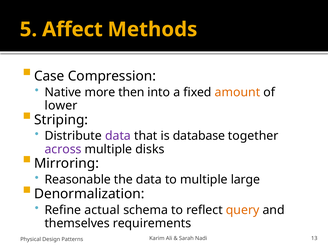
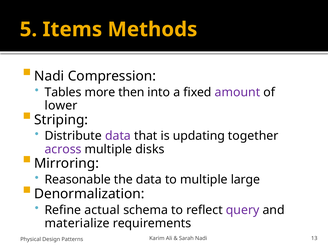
Affect: Affect -> Items
Case at (49, 76): Case -> Nadi
Native: Native -> Tables
amount colour: orange -> purple
database: database -> updating
query colour: orange -> purple
themselves: themselves -> materialize
